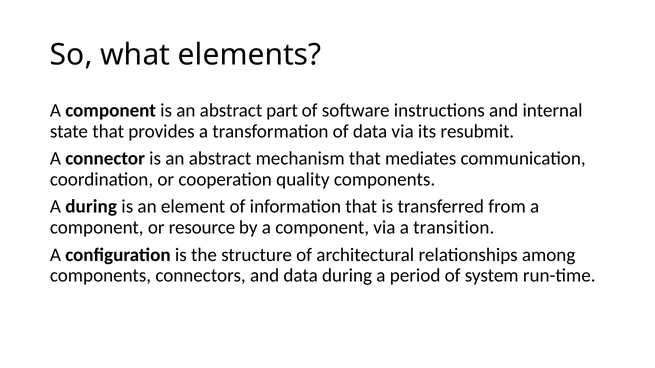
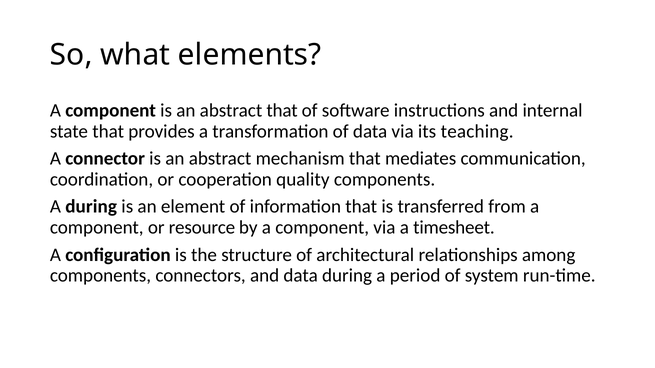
abstract part: part -> that
resubmit: resubmit -> teaching
transition: transition -> timesheet
